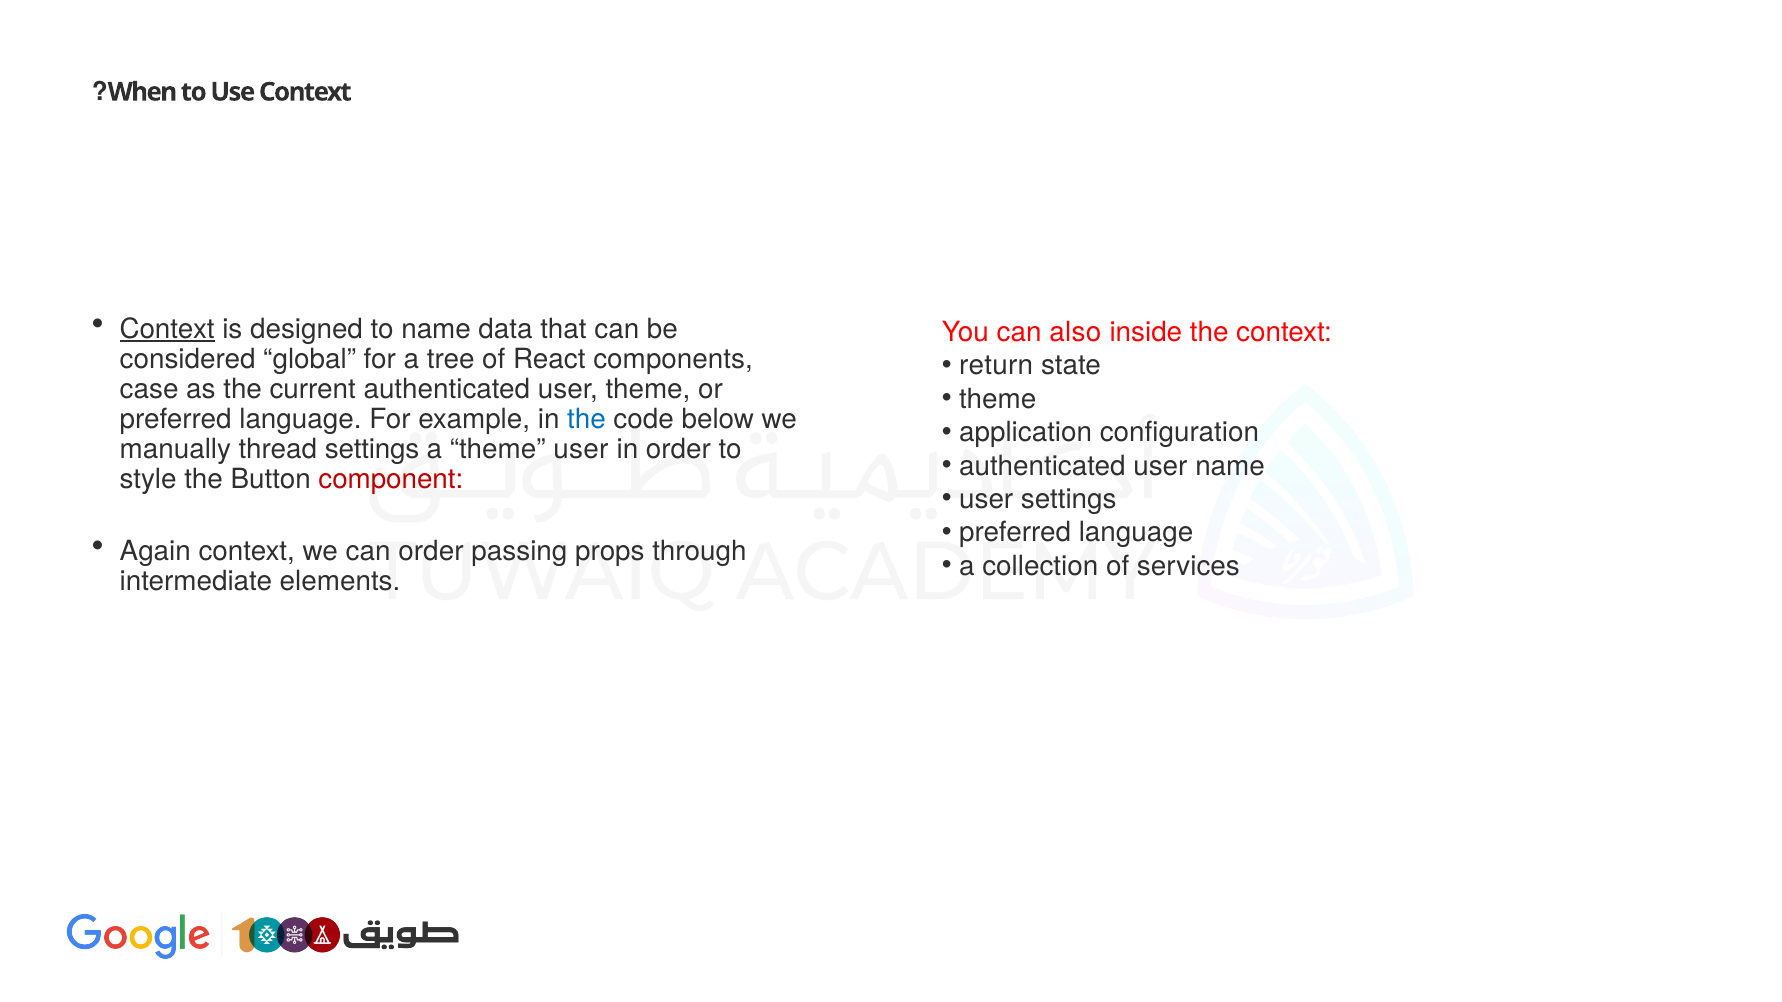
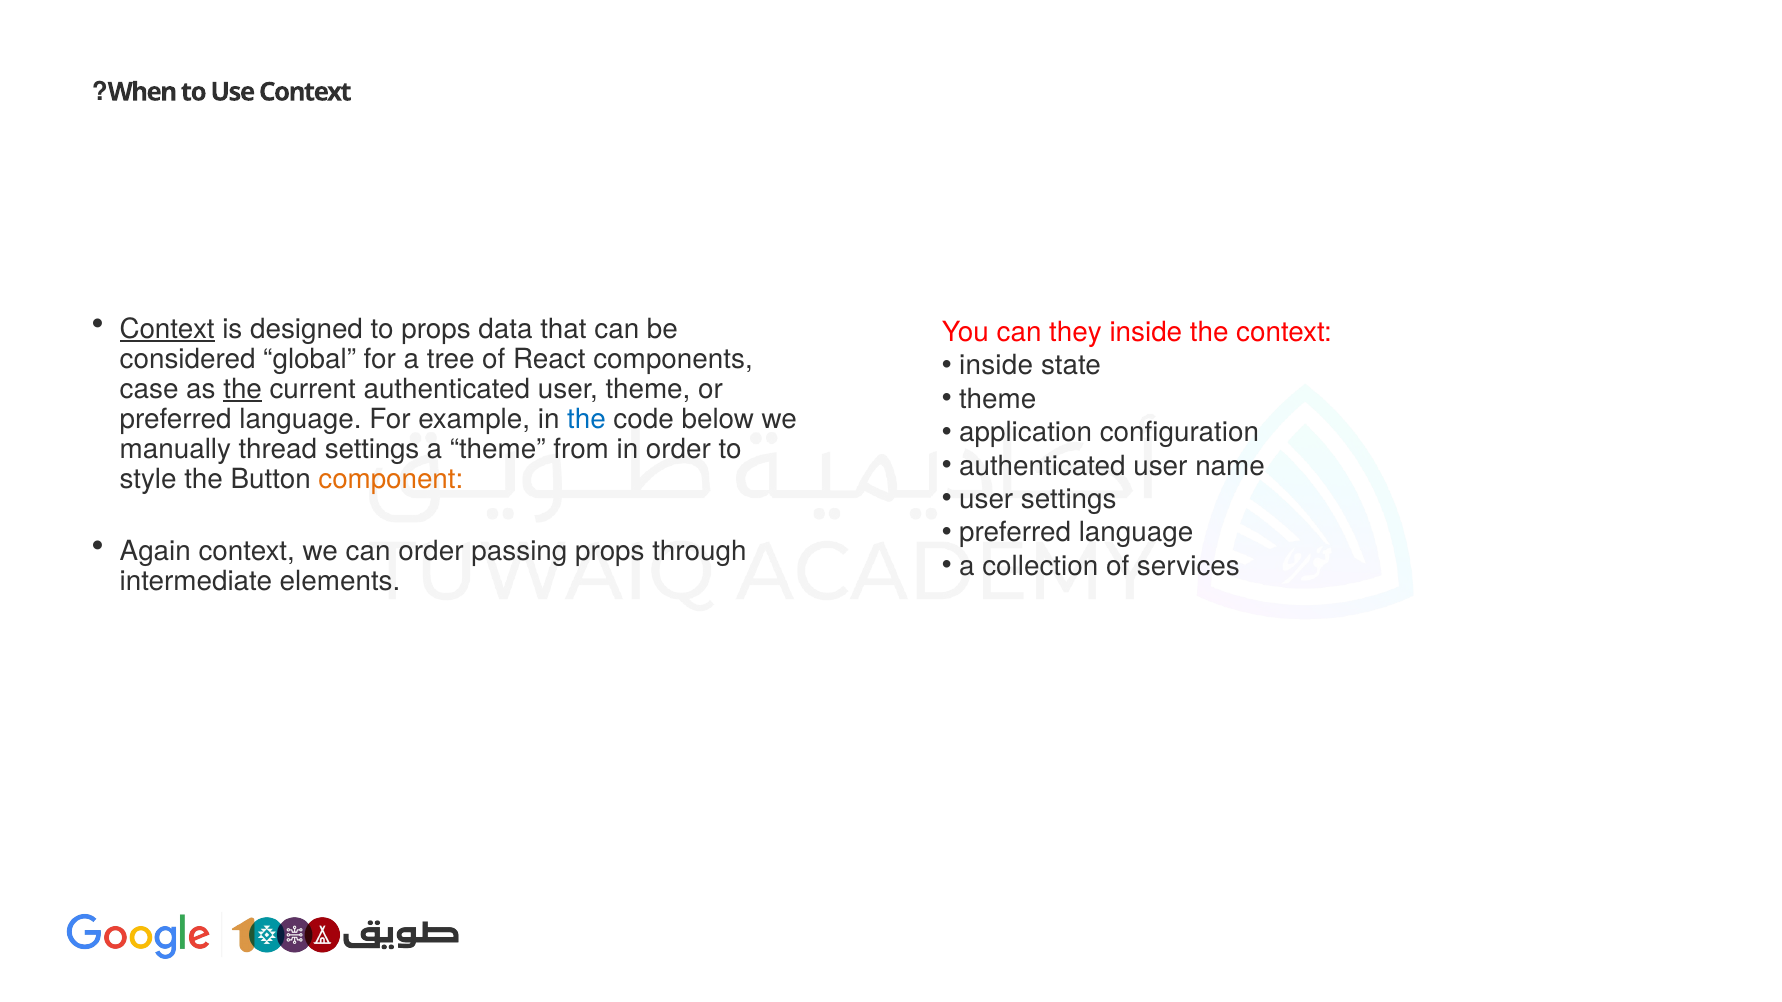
to name: name -> props
also: also -> they
return at (996, 366): return -> inside
the at (243, 389) underline: none -> present
theme user: user -> from
component colour: red -> orange
